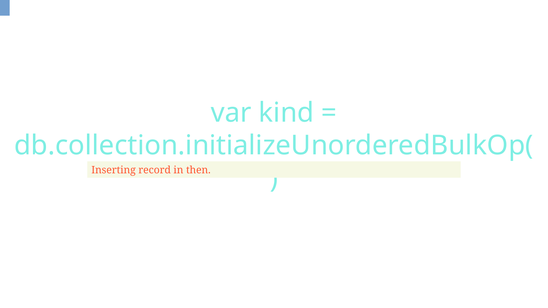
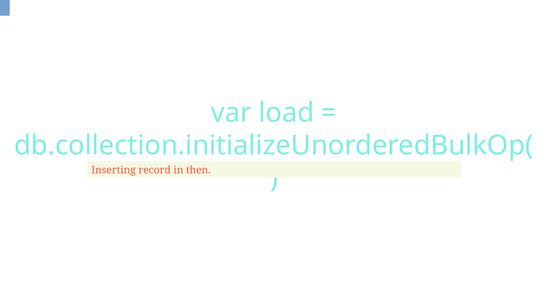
kind: kind -> load
